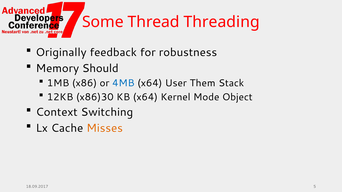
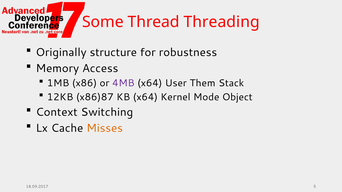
feedback: feedback -> structure
Should: Should -> Access
4MB colour: blue -> purple
x86)30: x86)30 -> x86)87
